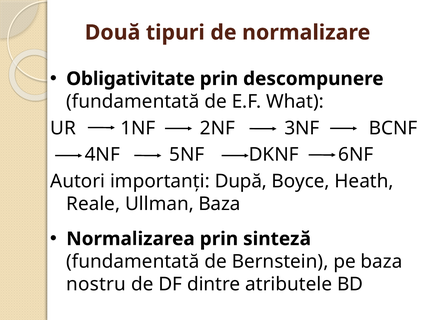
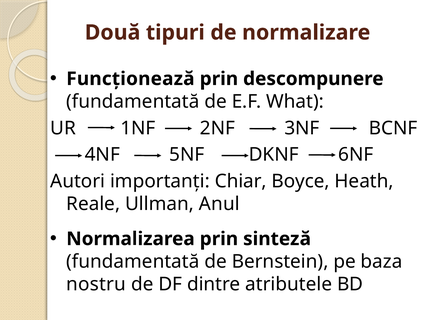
Obligativitate: Obligativitate -> Funcţionează
După: După -> Chiar
Ullman Baza: Baza -> Anul
